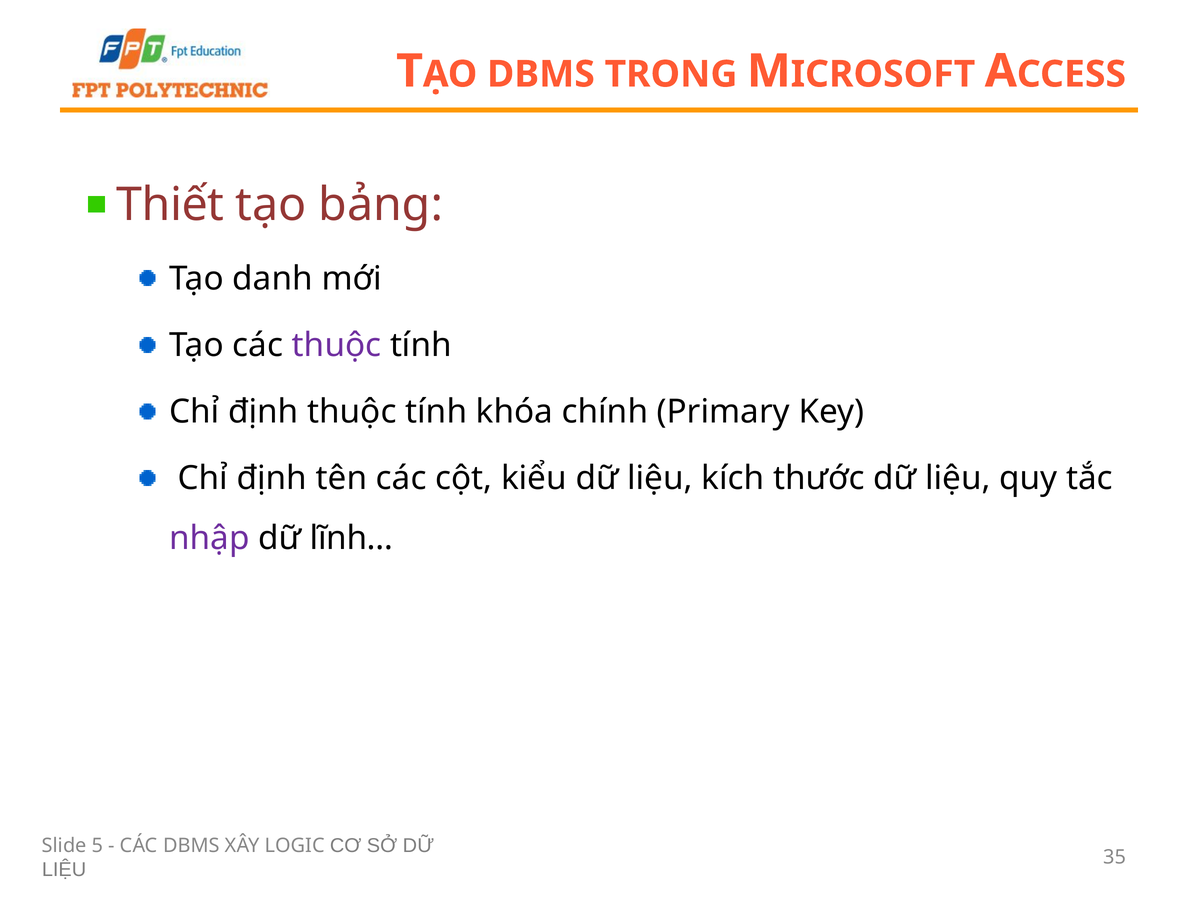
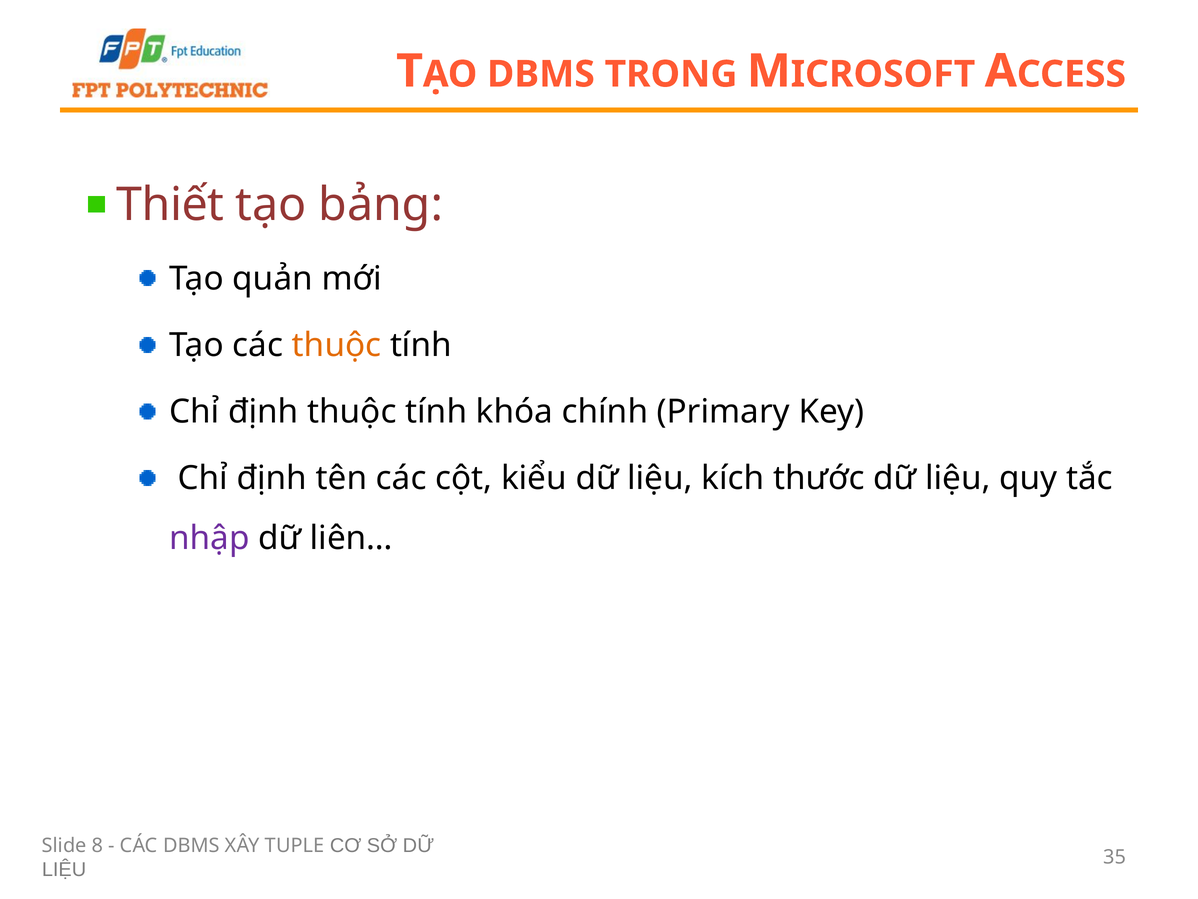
danh: danh -> quản
thuộc at (337, 345) colour: purple -> orange
lĩnh…: lĩnh… -> liên…
5: 5 -> 8
LOGIC: LOGIC -> TUPLE
